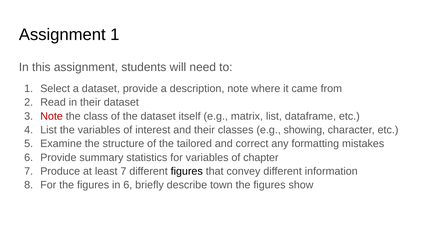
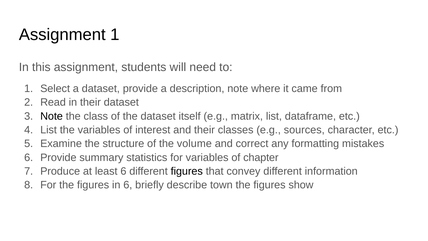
Note at (52, 116) colour: red -> black
showing: showing -> sources
tailored: tailored -> volume
least 7: 7 -> 6
